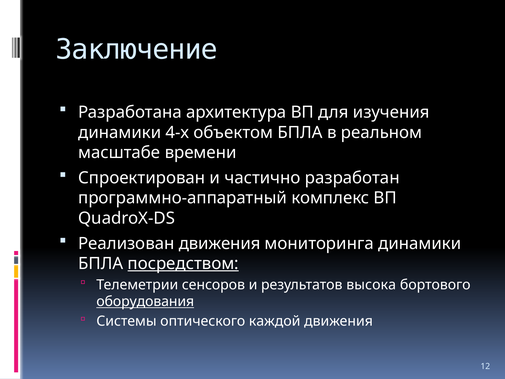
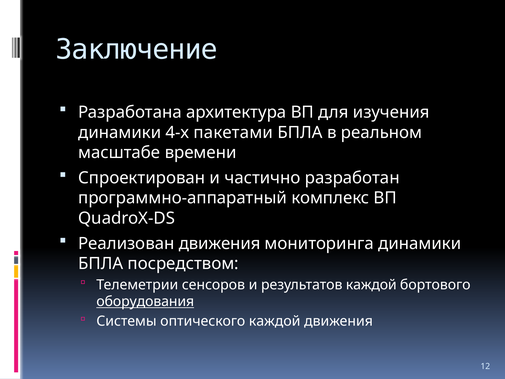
объектом: объектом -> пакетами
посредством underline: present -> none
результатов высока: высока -> каждой
